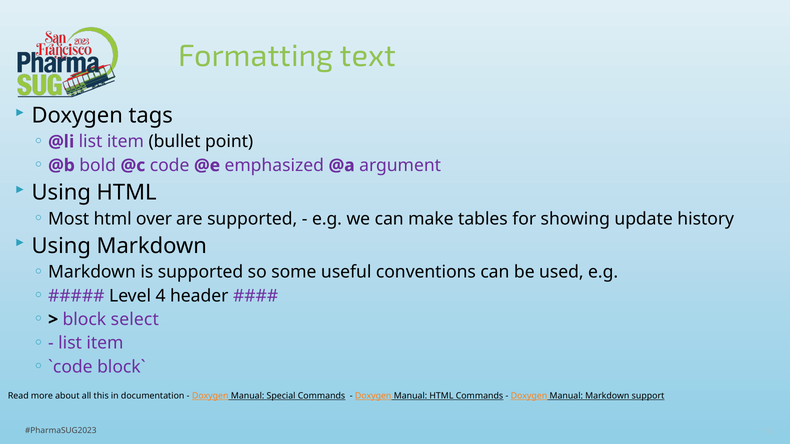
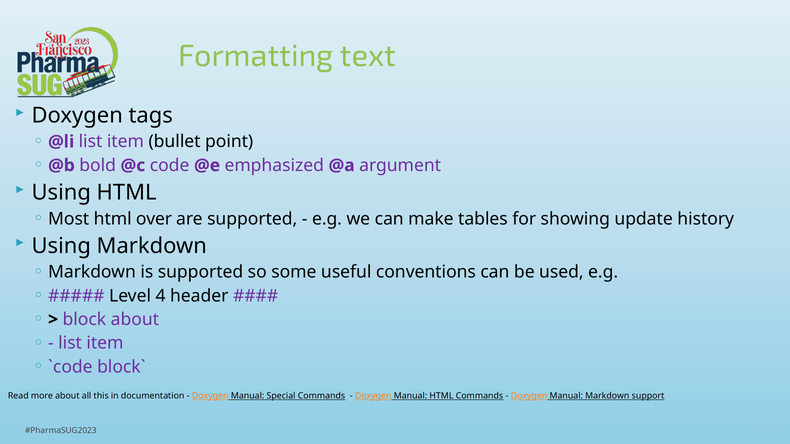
block select: select -> about
